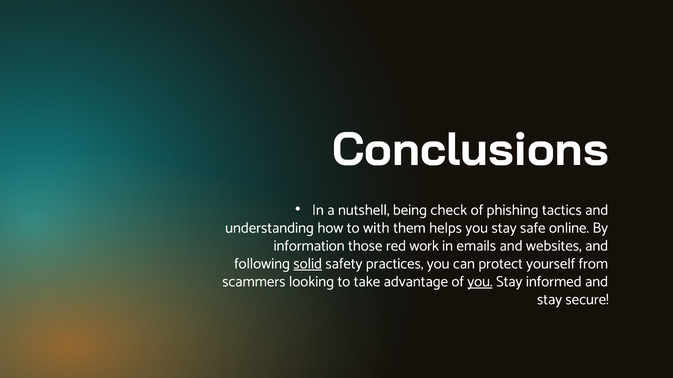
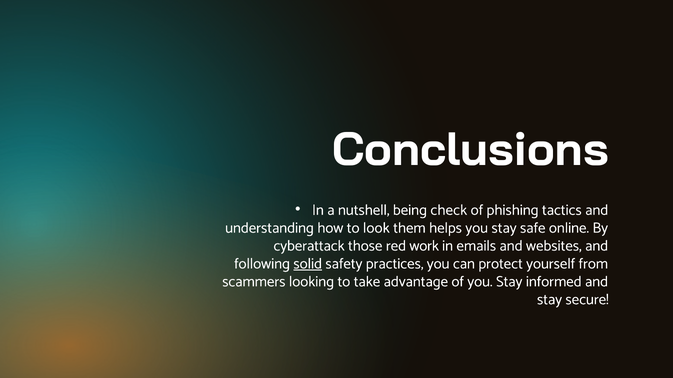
with: with -> look
information: information -> cyberattack
you at (480, 282) underline: present -> none
